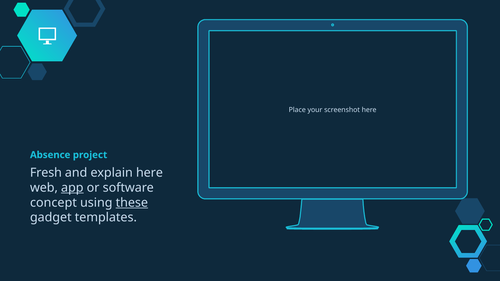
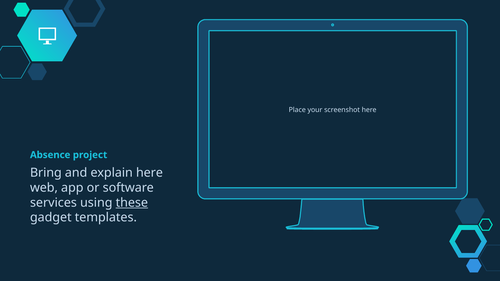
Fresh: Fresh -> Bring
app underline: present -> none
concept: concept -> services
